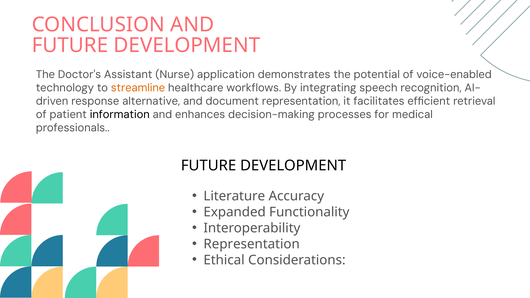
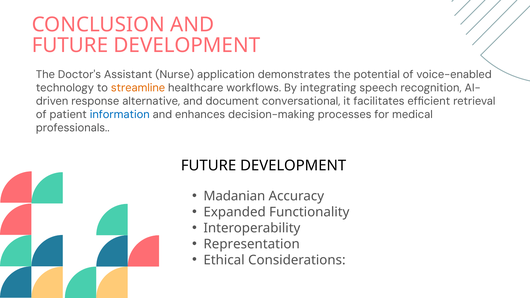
document representation: representation -> conversational
information colour: black -> blue
Literature: Literature -> Madanian
